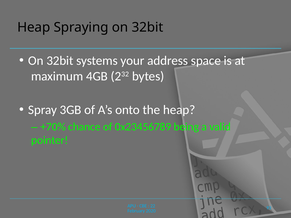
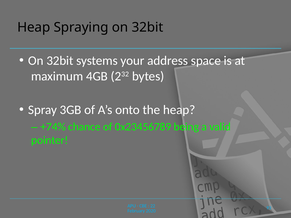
+70%: +70% -> +74%
